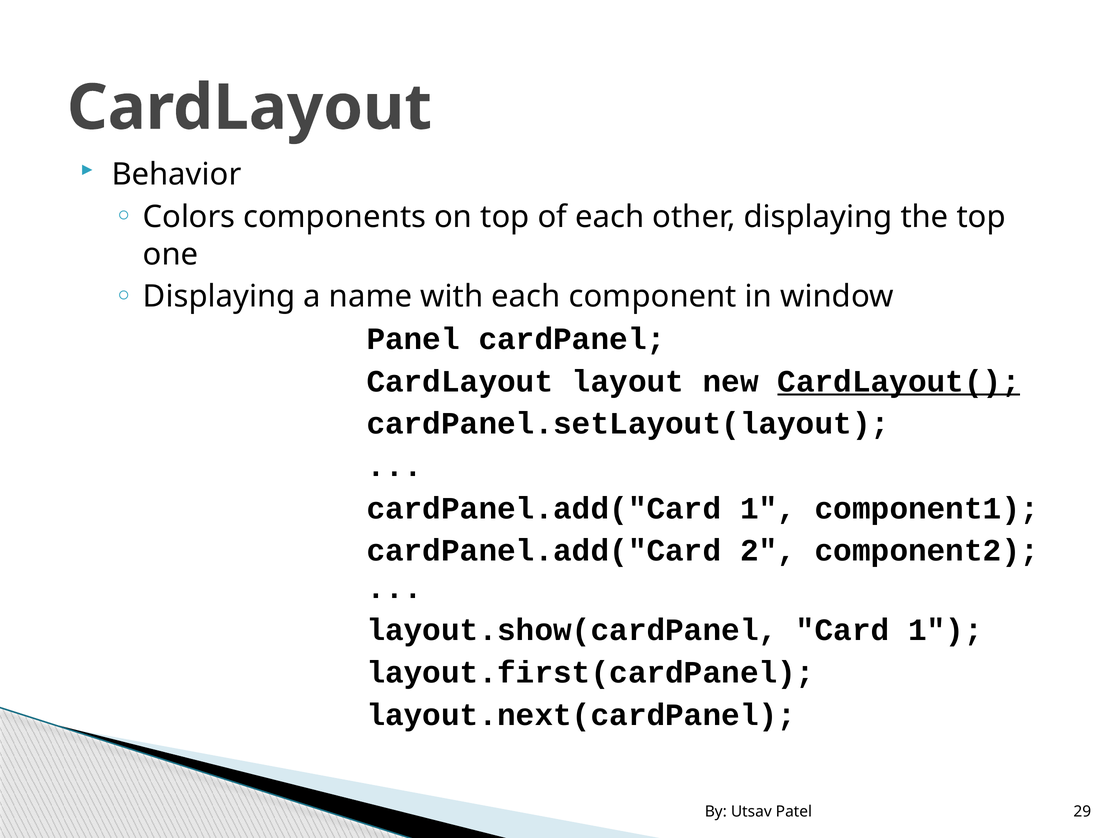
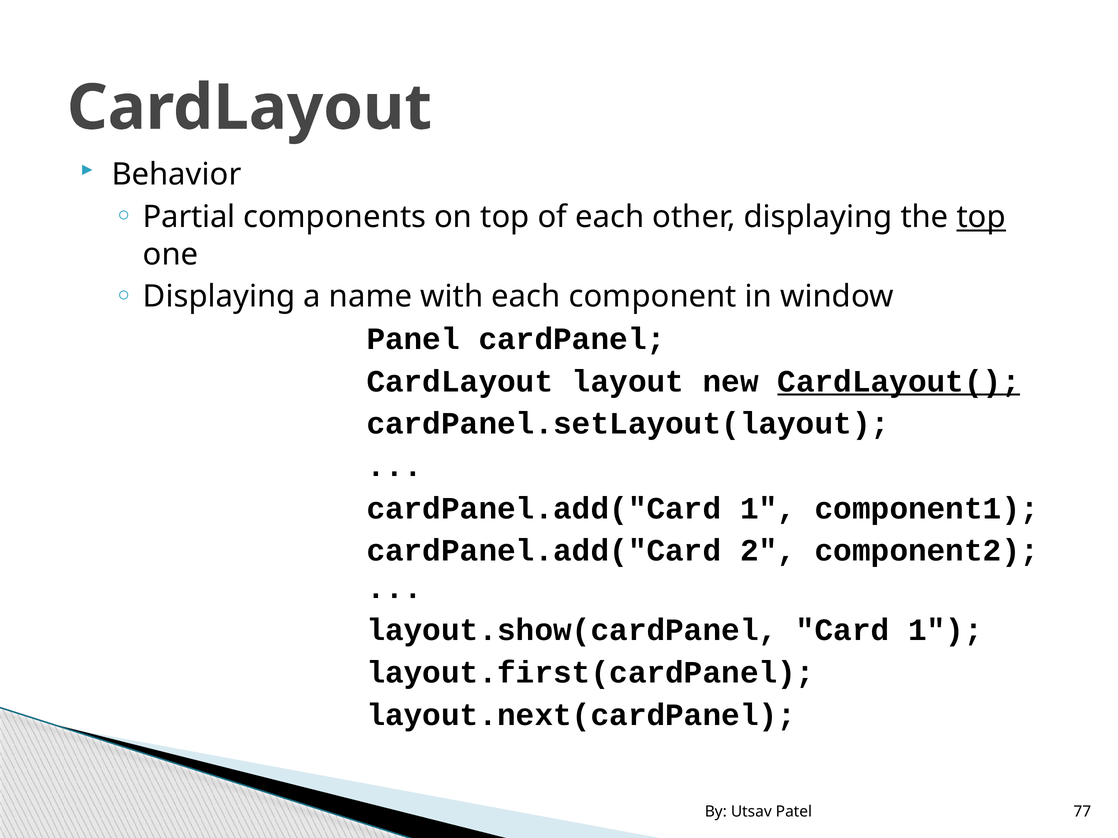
Colors: Colors -> Partial
top at (981, 217) underline: none -> present
29: 29 -> 77
